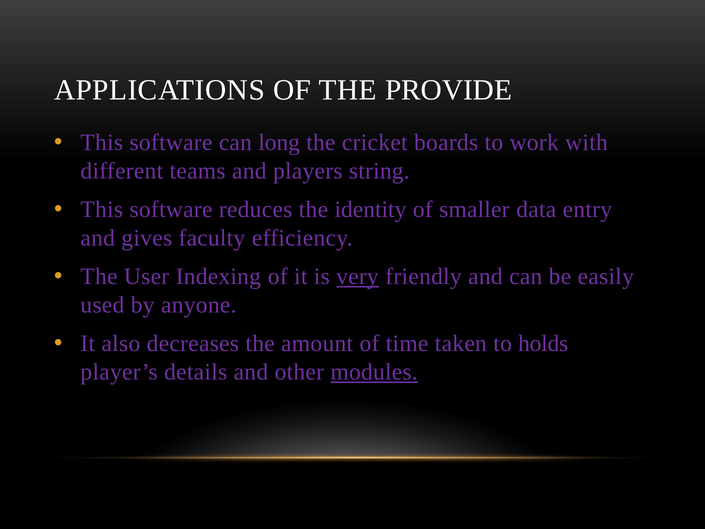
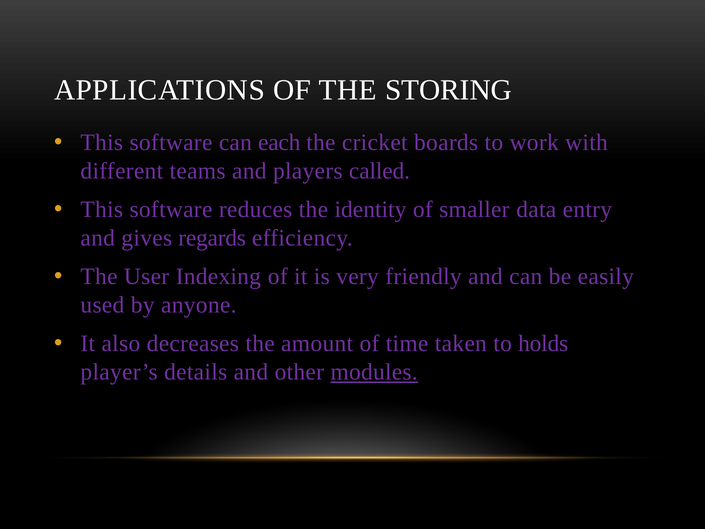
PROVIDE: PROVIDE -> STORING
long: long -> each
string: string -> called
faculty: faculty -> regards
very underline: present -> none
